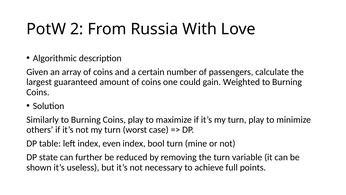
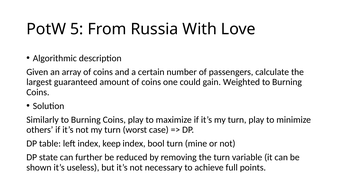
2: 2 -> 5
even: even -> keep
